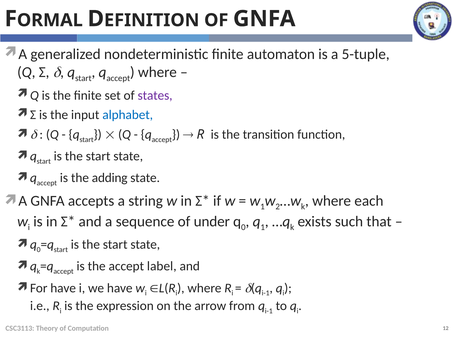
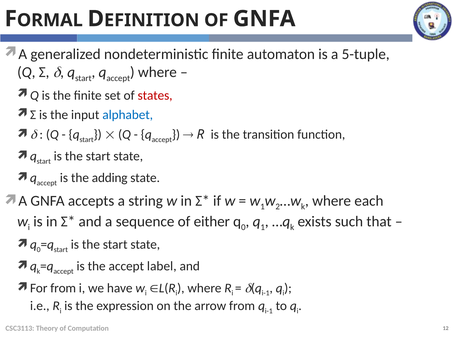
states colour: purple -> red
under: under -> either
have at (63, 289): have -> from
